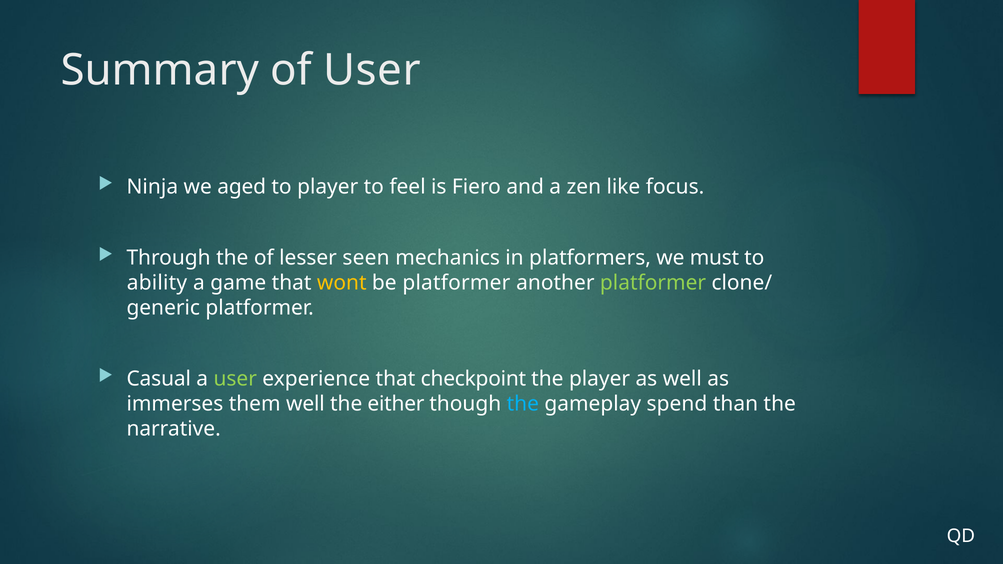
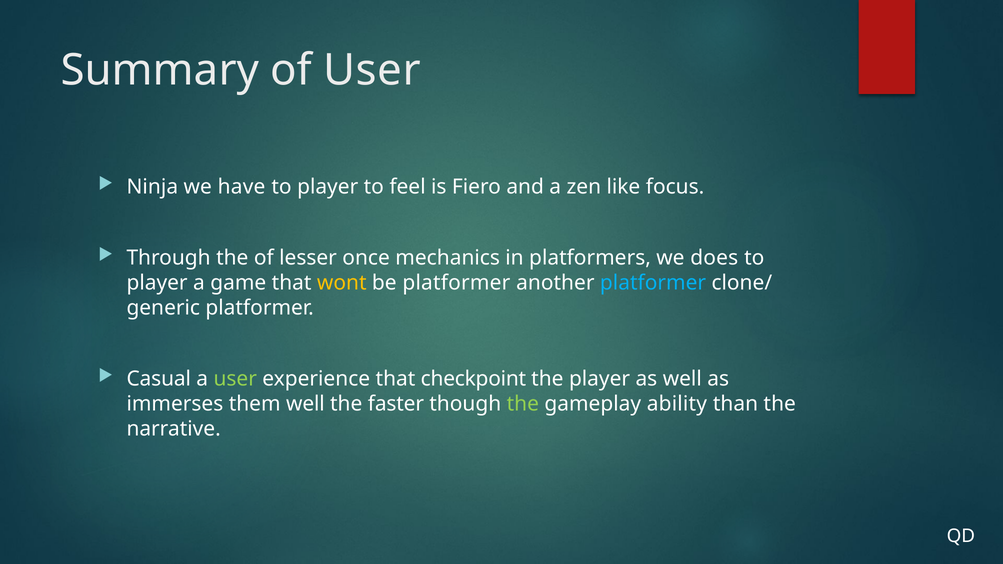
aged: aged -> have
seen: seen -> once
must: must -> does
ability at (157, 283): ability -> player
platformer at (653, 283) colour: light green -> light blue
either: either -> faster
the at (523, 404) colour: light blue -> light green
spend: spend -> ability
